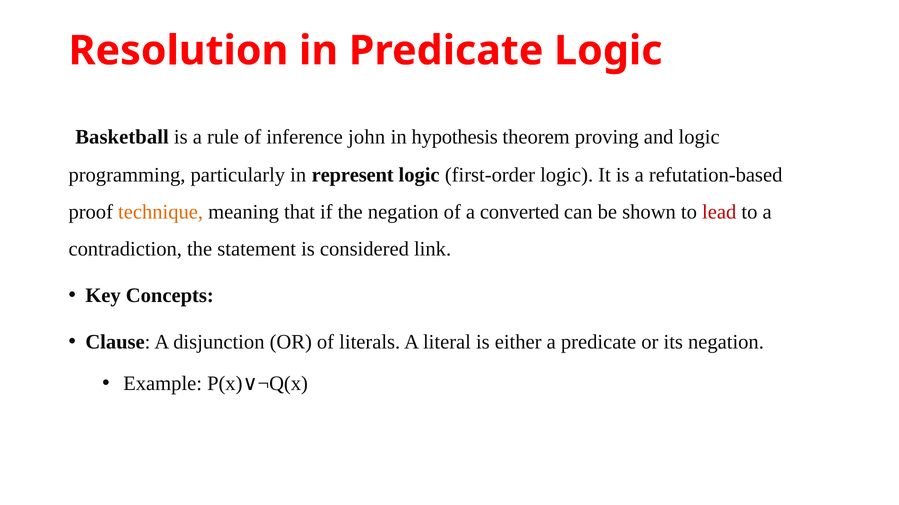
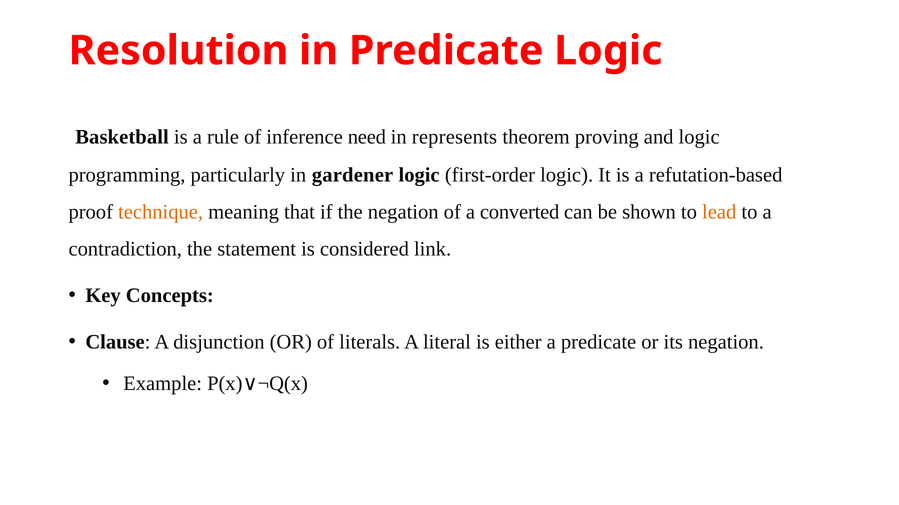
john: john -> need
hypothesis: hypothesis -> represents
represent: represent -> gardener
lead colour: red -> orange
